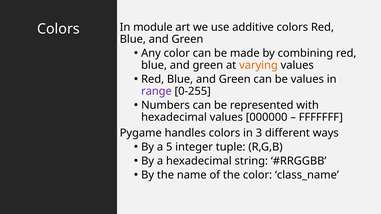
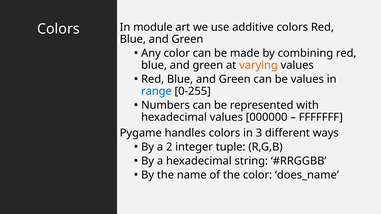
range colour: purple -> blue
5: 5 -> 2
class_name: class_name -> does_name
